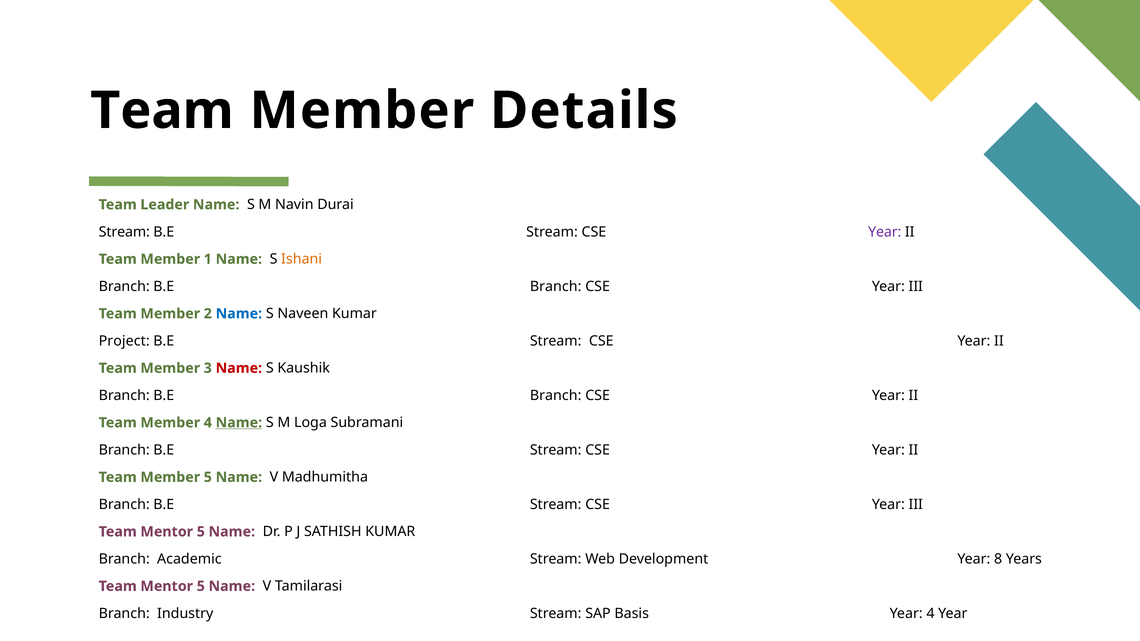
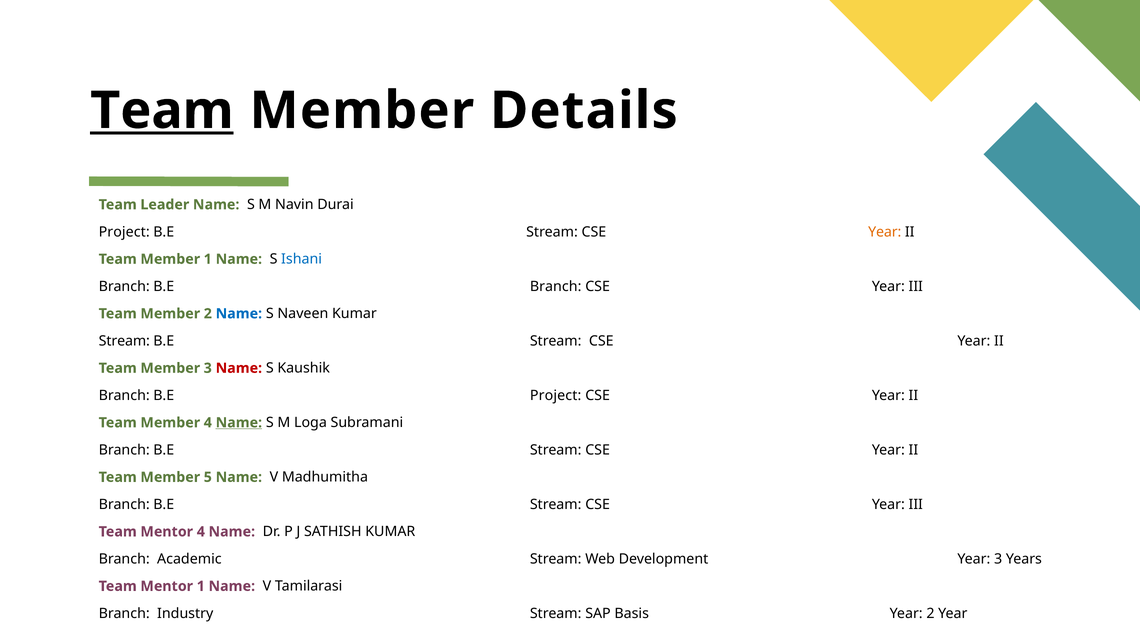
Team at (162, 111) underline: none -> present
Stream at (124, 232): Stream -> Project
Year at (885, 232) colour: purple -> orange
Ishani colour: orange -> blue
Project at (124, 341): Project -> Stream
Branch at (556, 396): Branch -> Project
5 at (201, 532): 5 -> 4
Year 8: 8 -> 3
5 at (201, 586): 5 -> 1
Year 4: 4 -> 2
